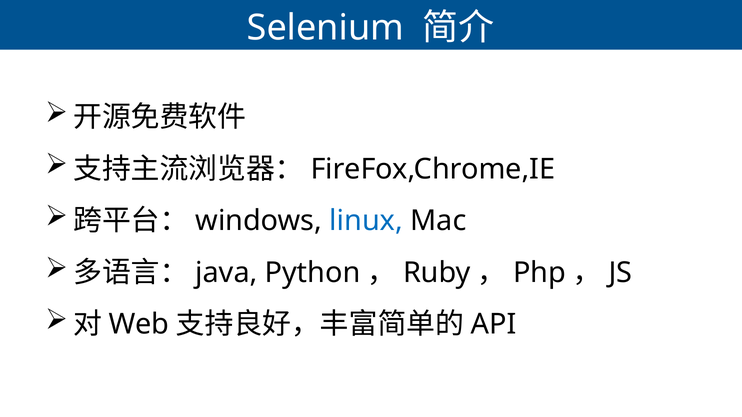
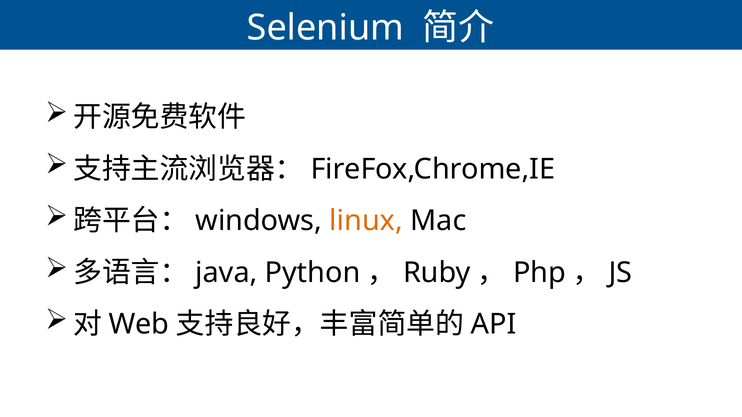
linux colour: blue -> orange
